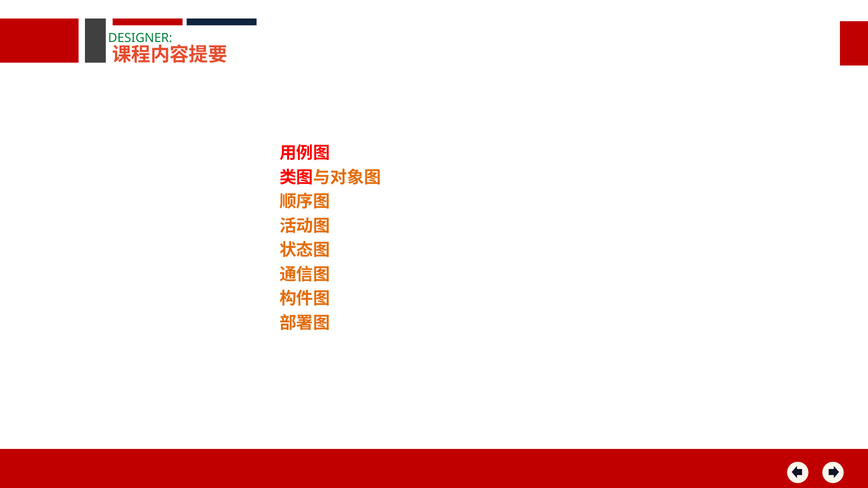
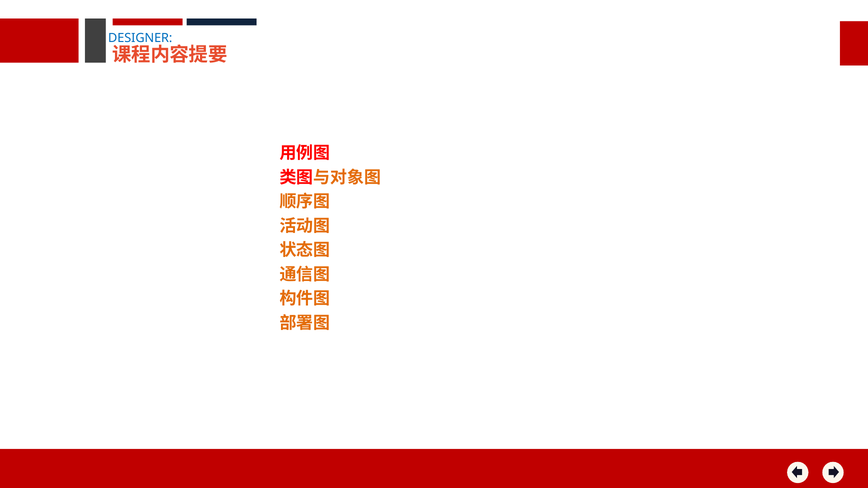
DESIGNER colour: green -> blue
